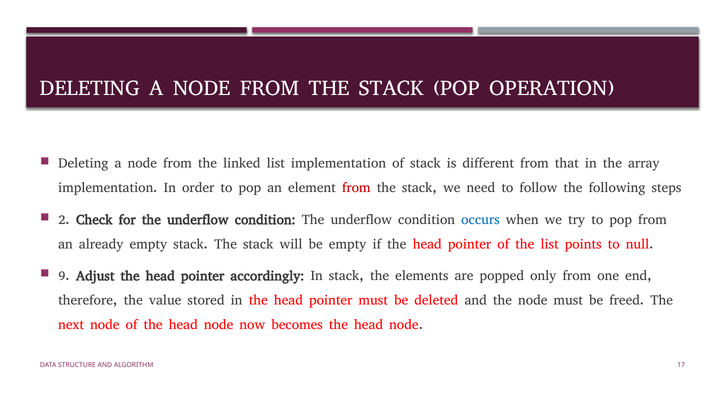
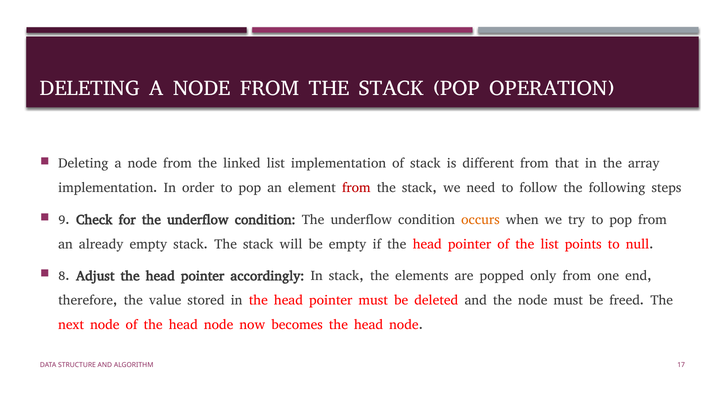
2: 2 -> 9
occurs colour: blue -> orange
9: 9 -> 8
